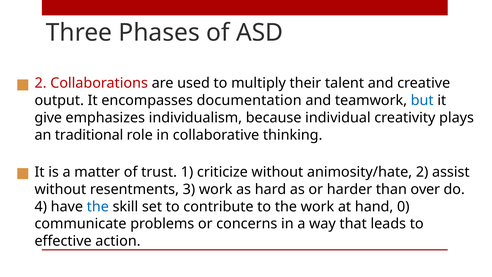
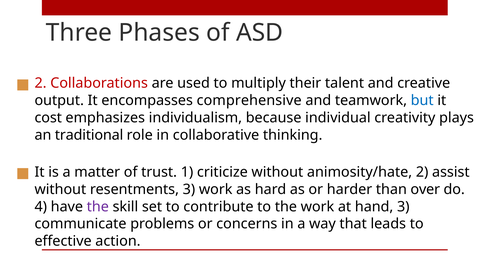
documentation: documentation -> comprehensive
give: give -> cost
the at (98, 206) colour: blue -> purple
hand 0: 0 -> 3
